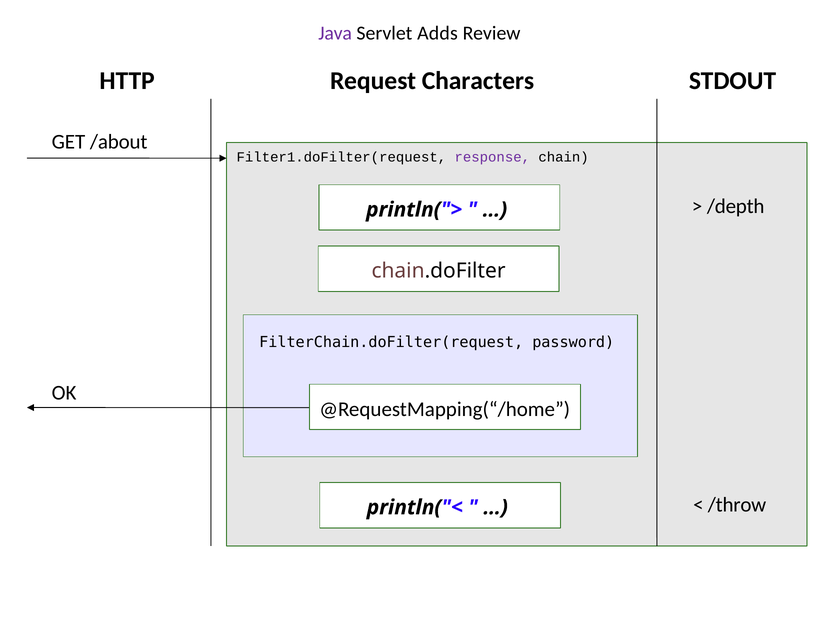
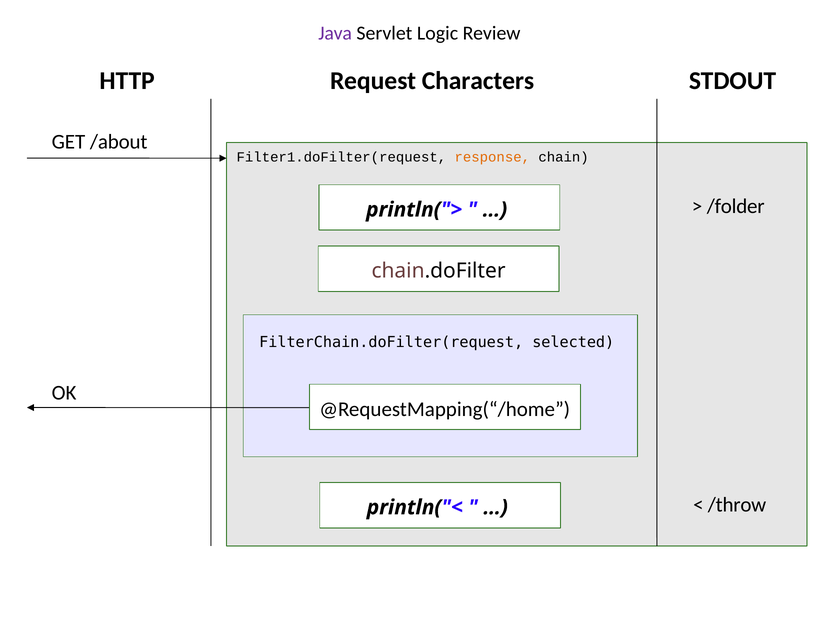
Adds: Adds -> Logic
response colour: purple -> orange
/depth: /depth -> /folder
password: password -> selected
